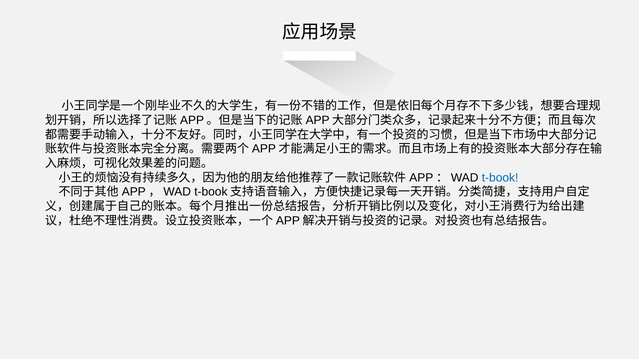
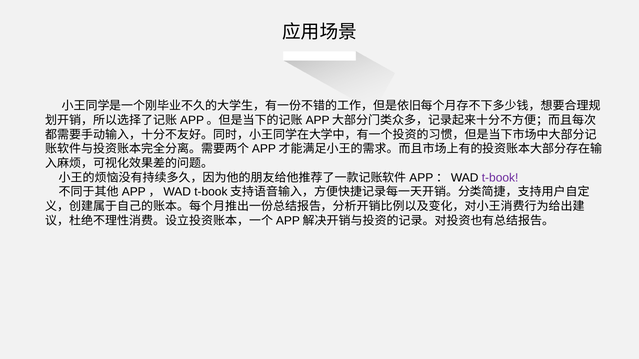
t-book colour: blue -> purple
